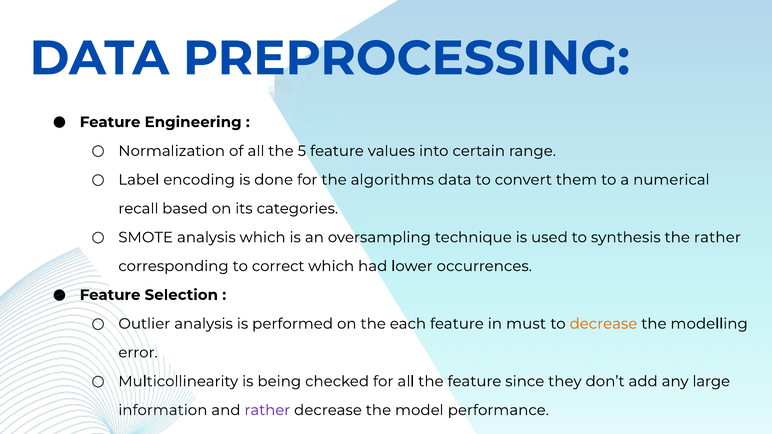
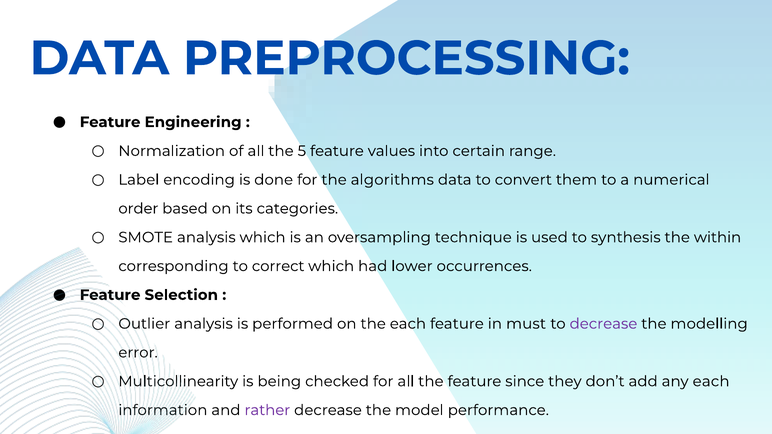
recall: recall -> order
the rather: rather -> within
decrease at (603, 324) colour: orange -> purple
any large: large -> each
